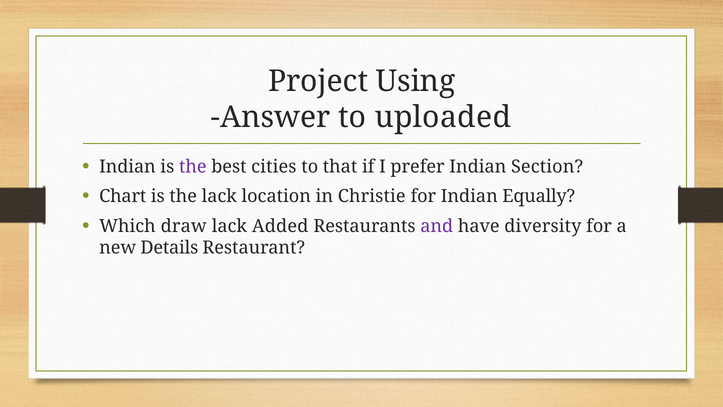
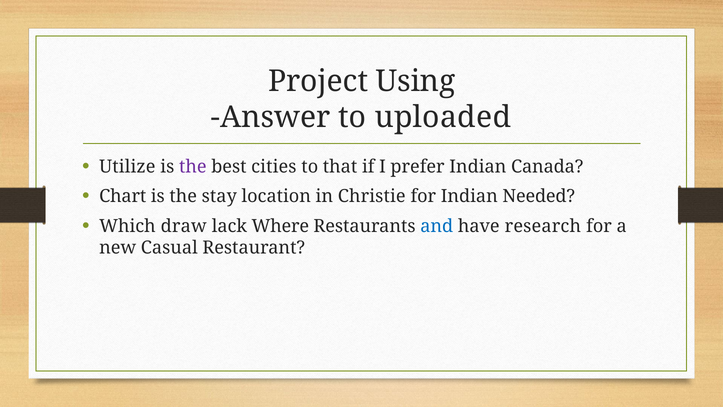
Indian at (127, 166): Indian -> Utilize
Section: Section -> Canada
the lack: lack -> stay
Equally: Equally -> Needed
Added: Added -> Where
and colour: purple -> blue
diversity: diversity -> research
Details: Details -> Casual
